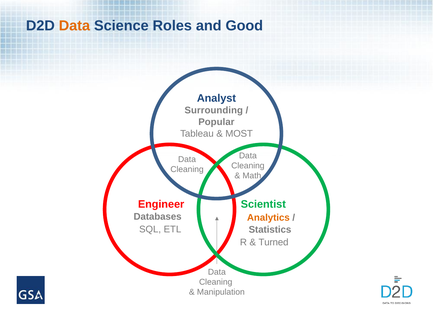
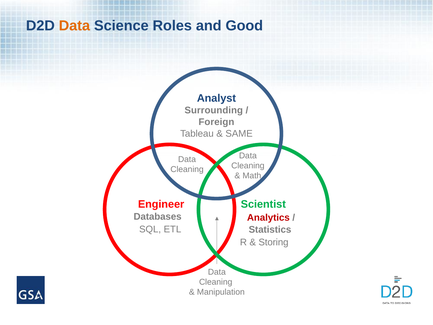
Popular: Popular -> Foreign
MOST: MOST -> SAME
Analytics colour: orange -> red
Turned: Turned -> Storing
